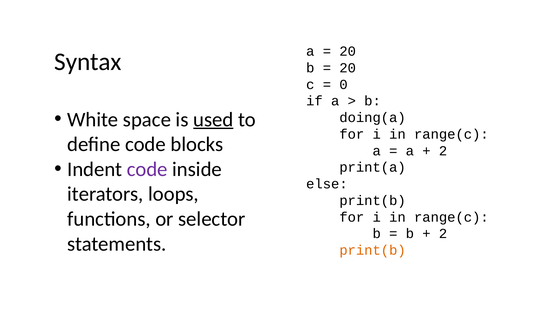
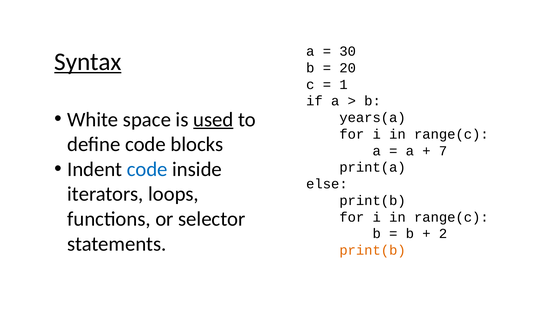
20 at (348, 51): 20 -> 30
Syntax underline: none -> present
0: 0 -> 1
doing(a: doing(a -> years(a
2 at (443, 151): 2 -> 7
code at (147, 169) colour: purple -> blue
